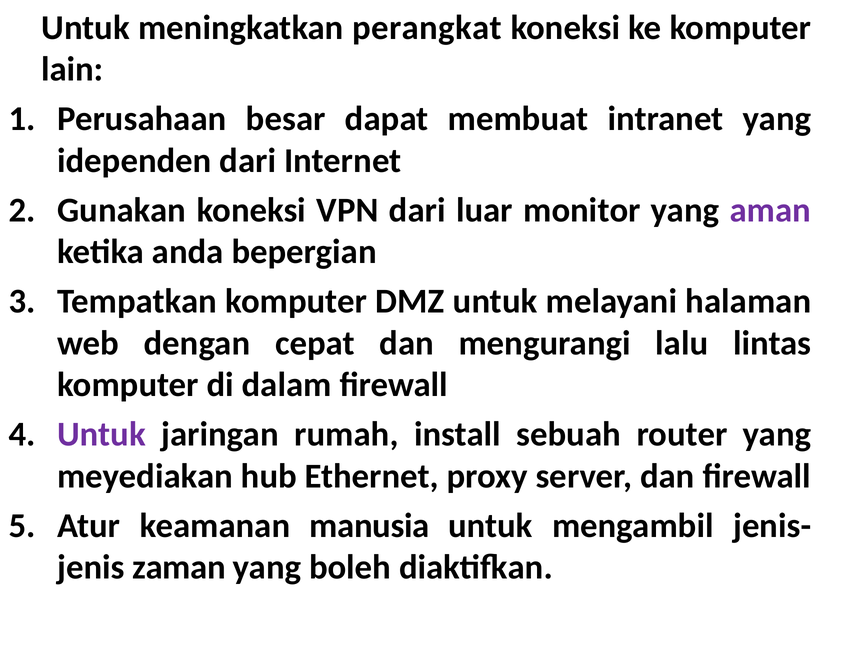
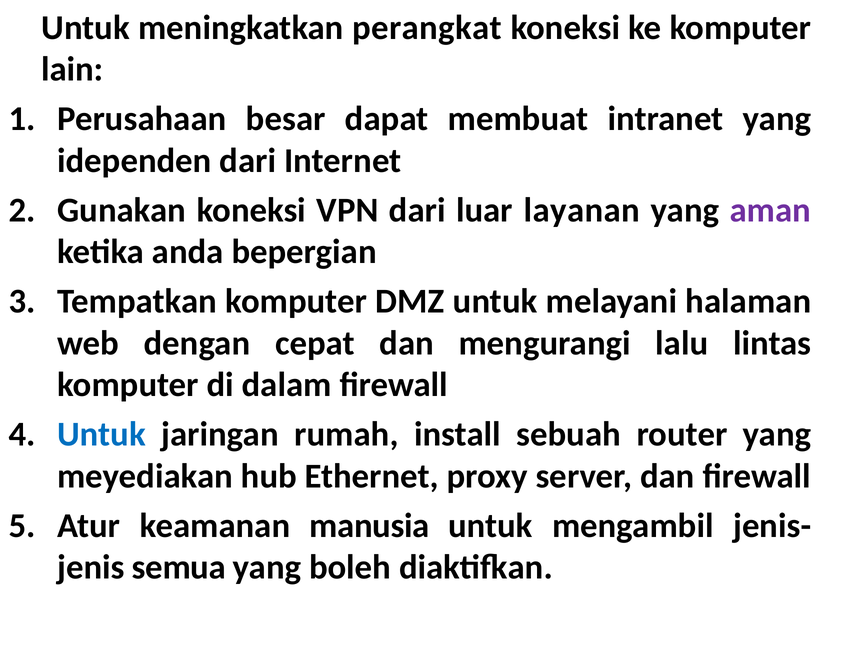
monitor: monitor -> layanan
Untuk at (102, 434) colour: purple -> blue
zaman: zaman -> semua
